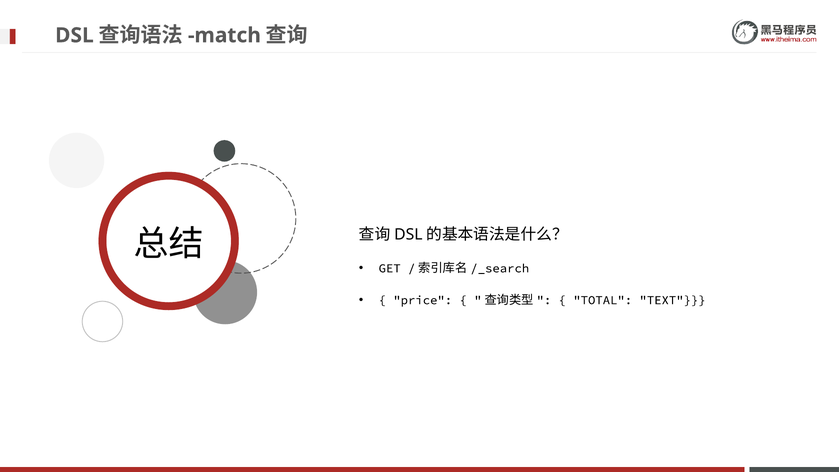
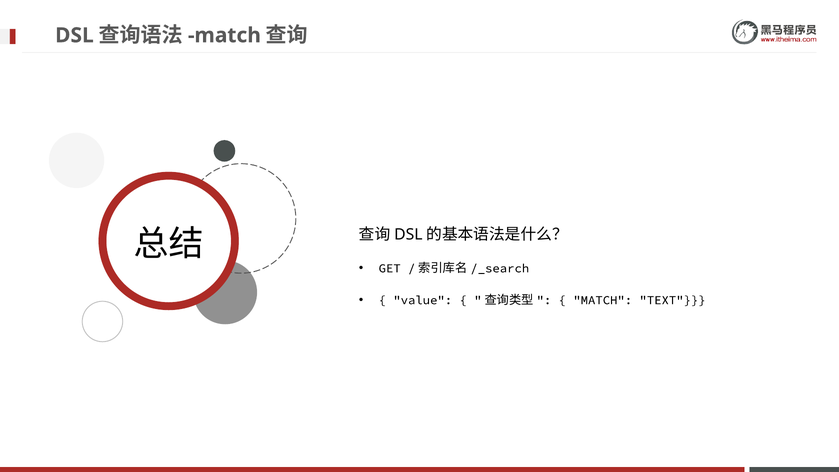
price: price -> value
TOTAL at (603, 300): TOTAL -> MATCH
